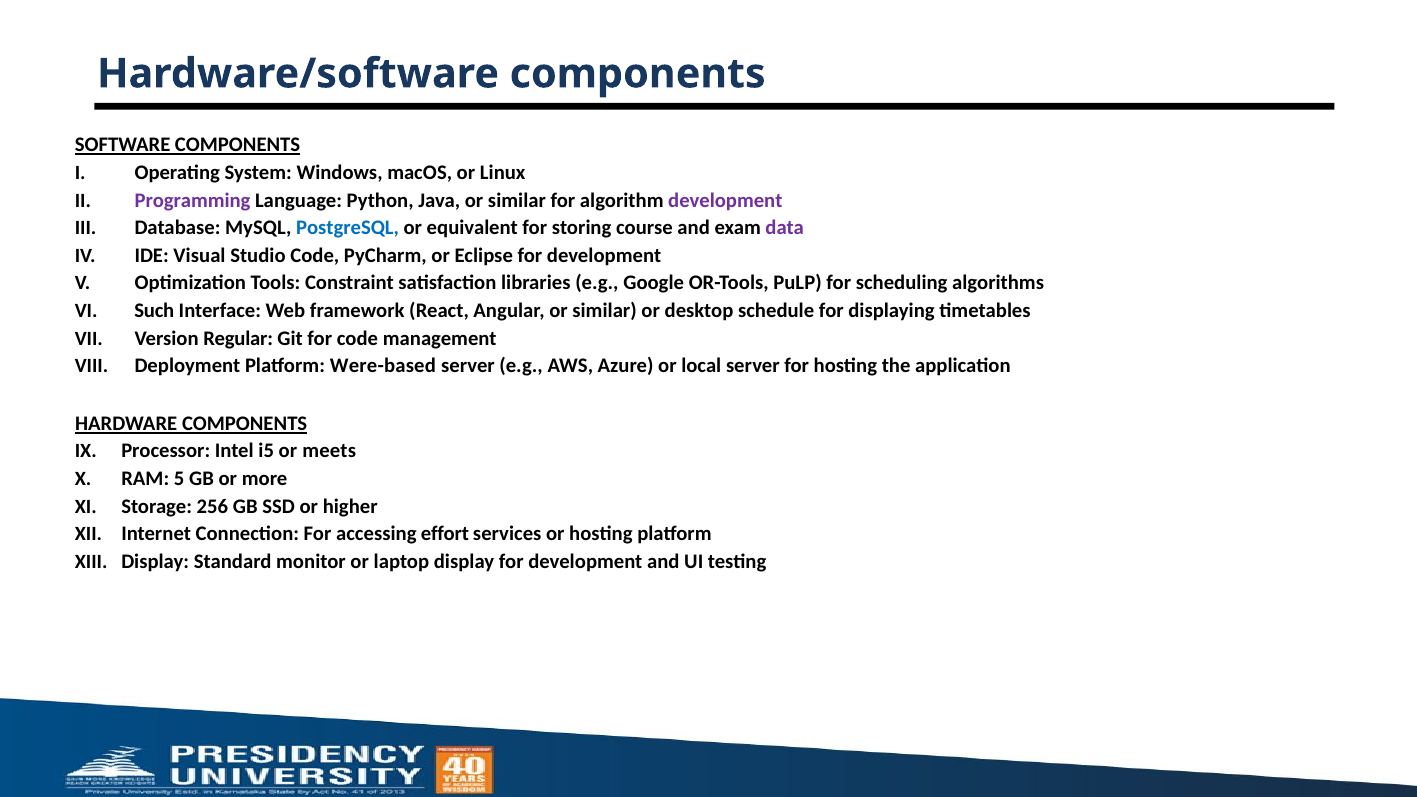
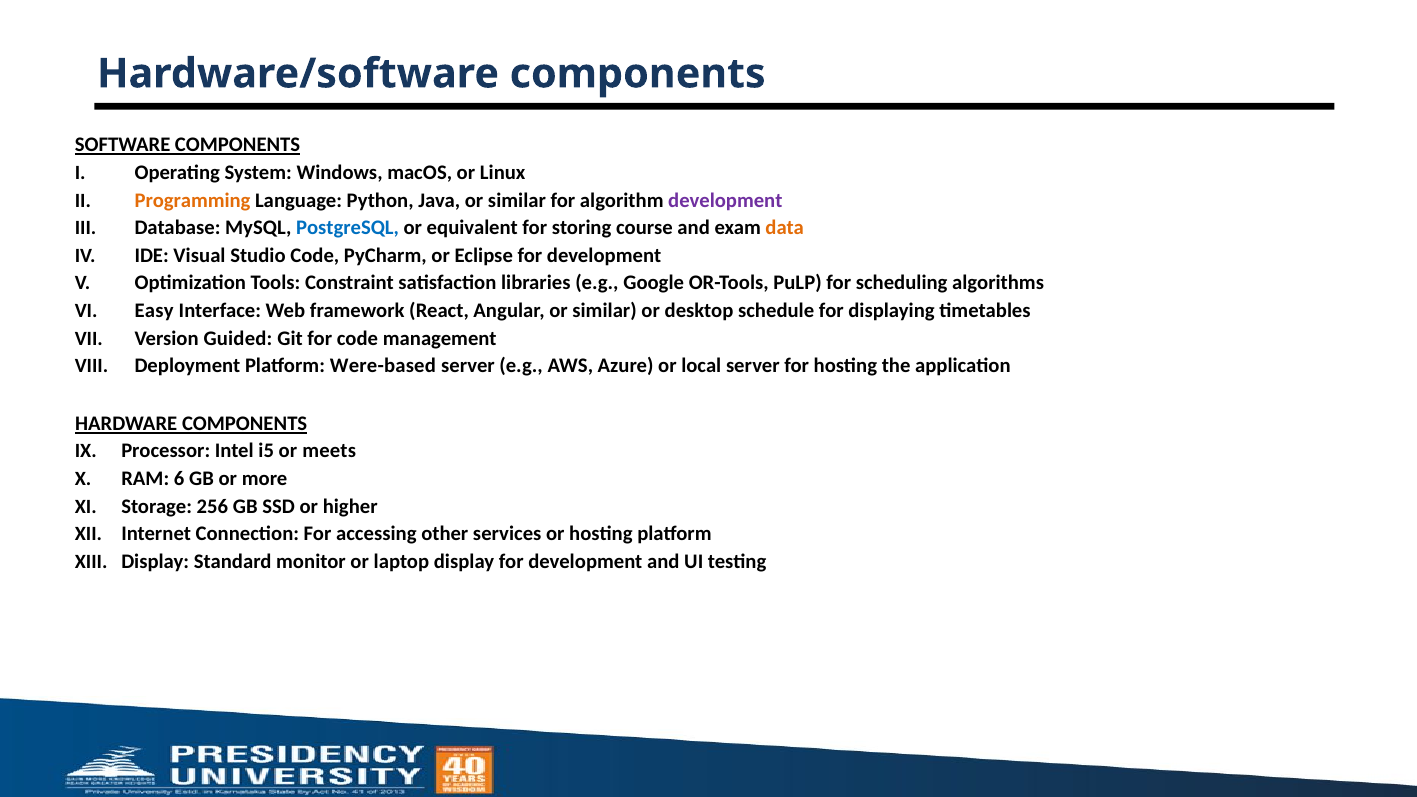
Programming colour: purple -> orange
data colour: purple -> orange
Such: Such -> Easy
Regular: Regular -> Guided
5: 5 -> 6
effort: effort -> other
